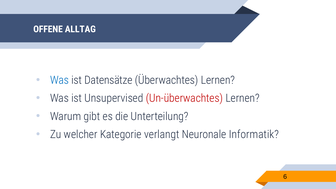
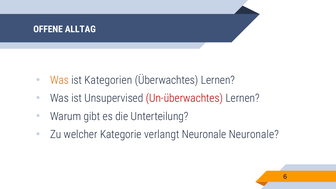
Was at (59, 80) colour: blue -> orange
Datensätze: Datensätze -> Kategorien
Neuronale Informatik: Informatik -> Neuronale
